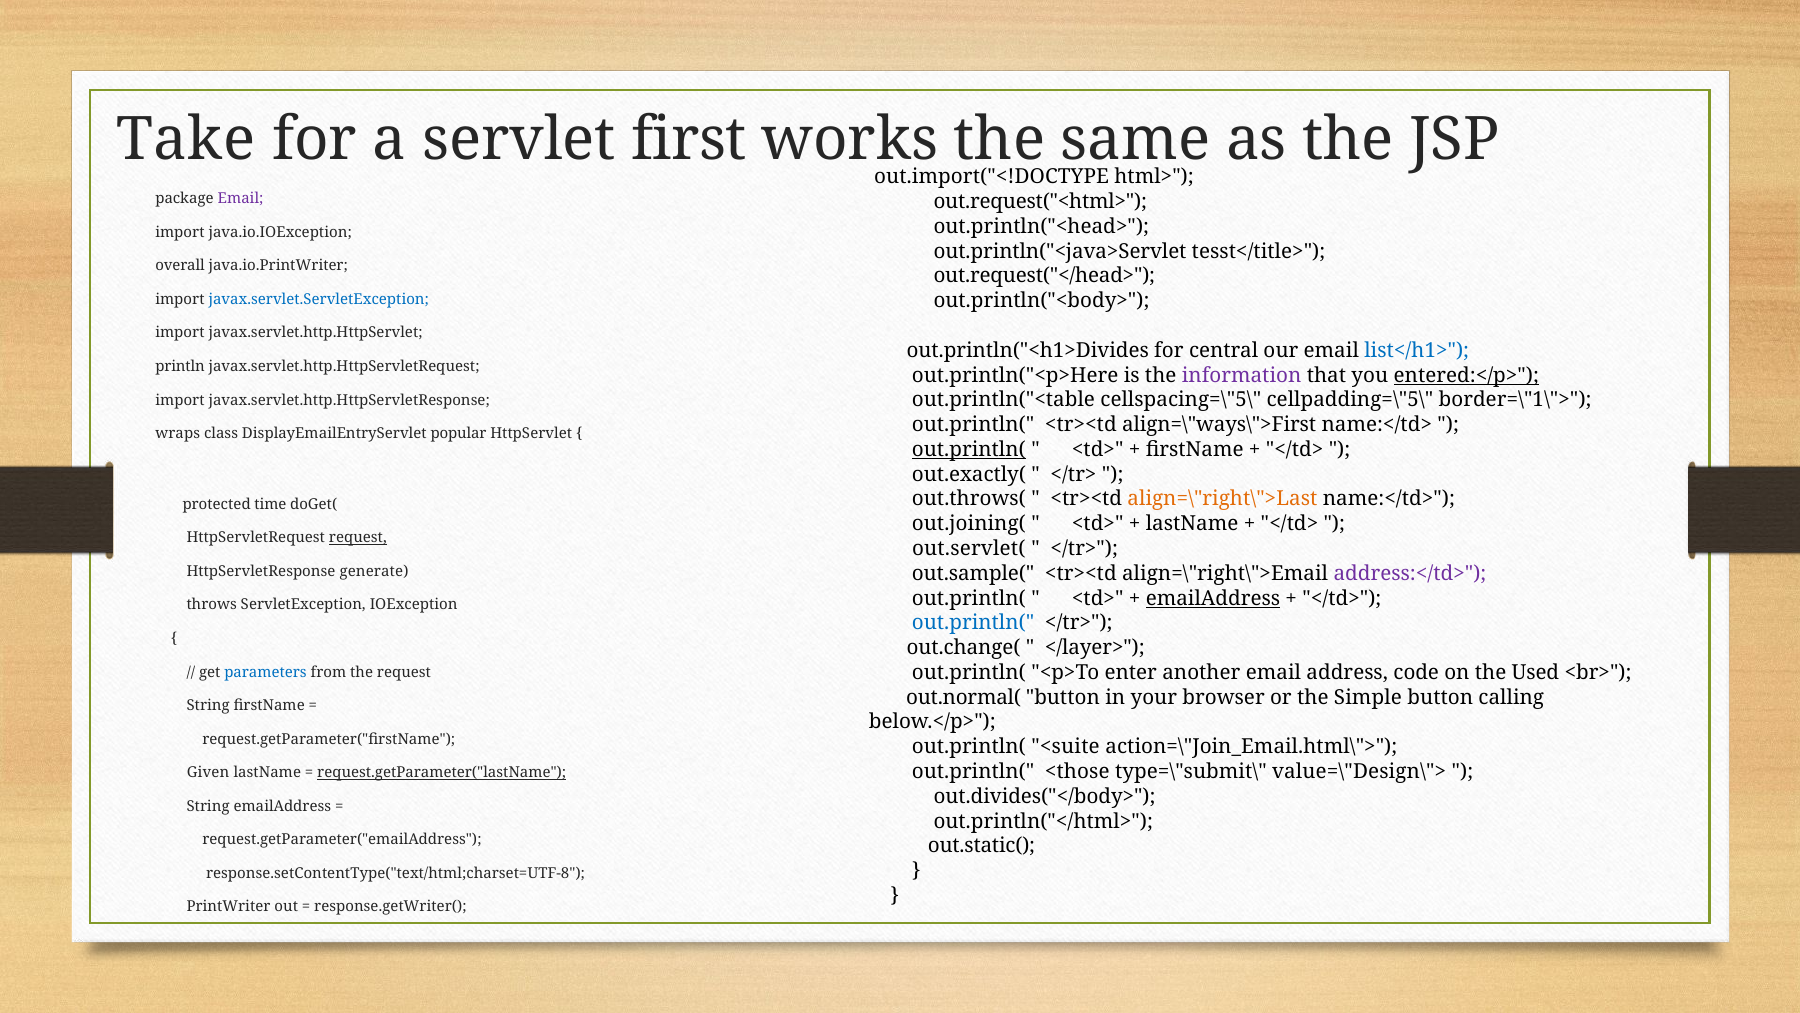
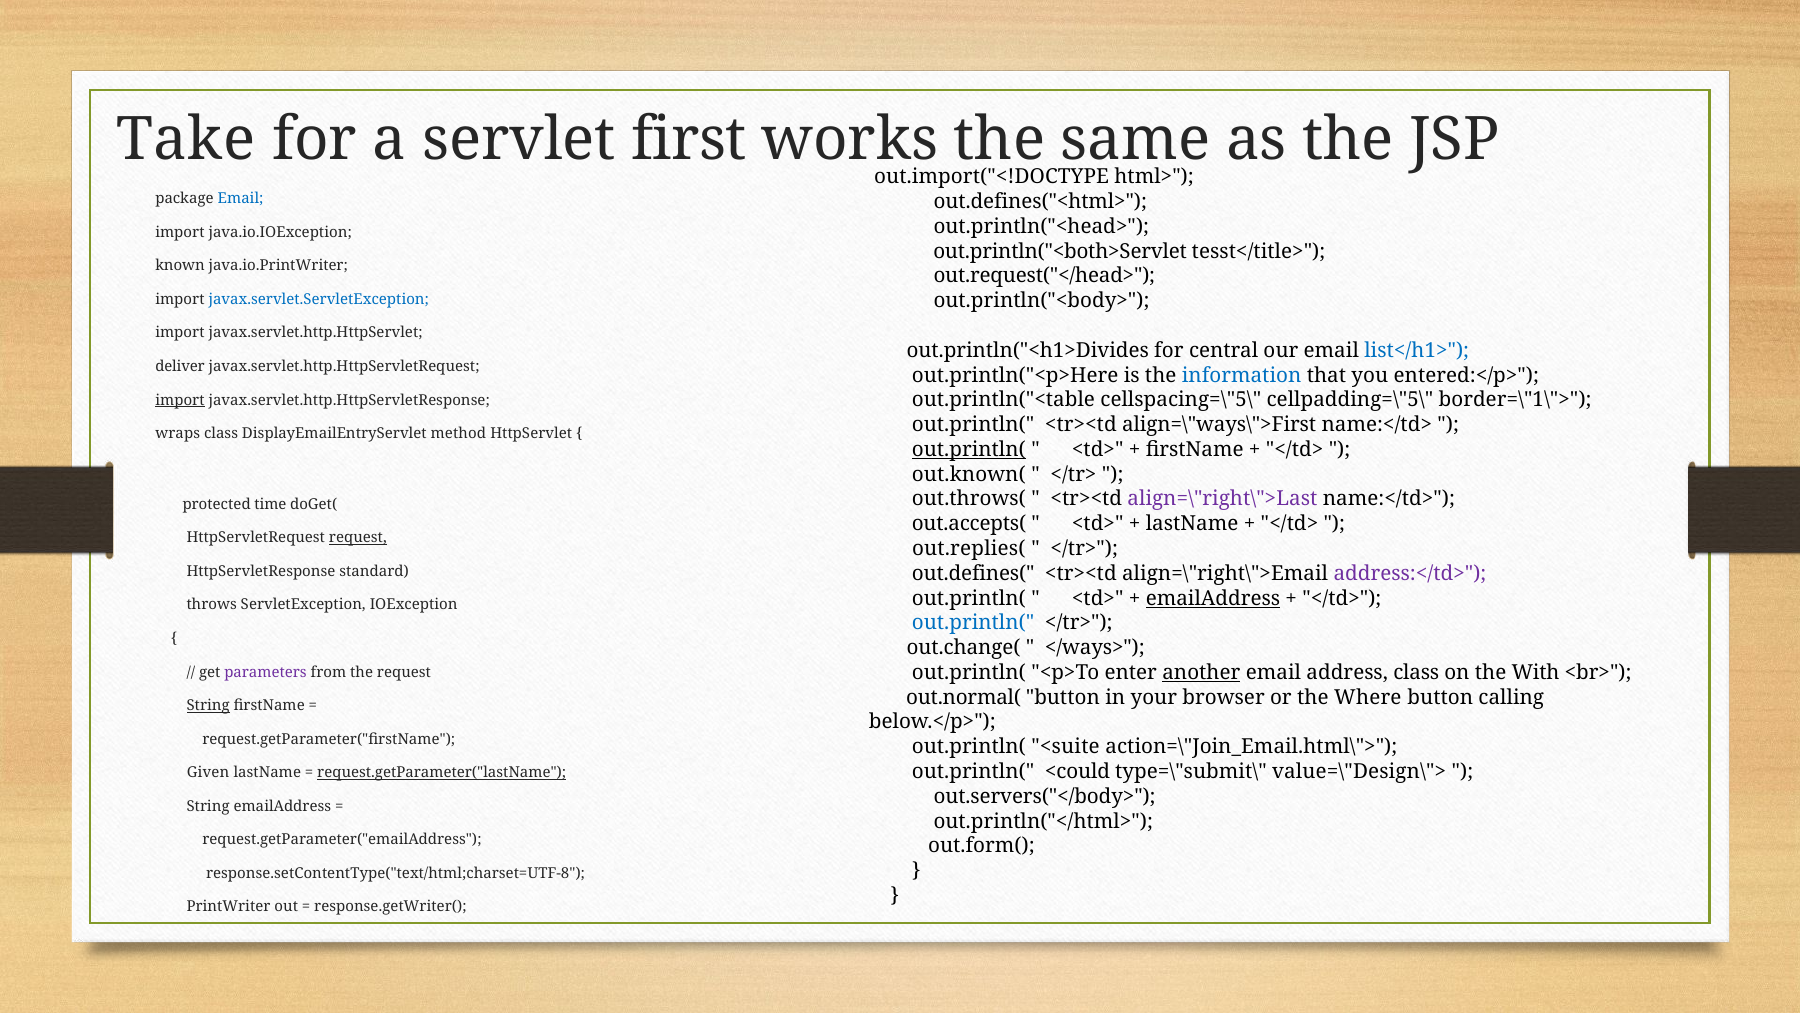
Email at (241, 199) colour: purple -> blue
out.request("<html>: out.request("<html> -> out.defines("<html>
out.println("<java>Servlet: out.println("<java>Servlet -> out.println("<both>Servlet
overall: overall -> known
println: println -> deliver
information colour: purple -> blue
entered:</p> underline: present -> none
import at (180, 400) underline: none -> present
popular: popular -> method
out.exactly(: out.exactly( -> out.known(
align=\"right\">Last colour: orange -> purple
out.joining(: out.joining( -> out.accepts(
out.servlet(: out.servlet( -> out.replies(
generate: generate -> standard
out.sample(: out.sample( -> out.defines(
</layer>: </layer> -> </ways>
another underline: none -> present
address code: code -> class
Used: Used -> With
parameters colour: blue -> purple
Simple: Simple -> Where
String at (208, 705) underline: none -> present
<those: <those -> <could
out.divides("</body>: out.divides("</body> -> out.servers("</body>
out.static(: out.static( -> out.form(
